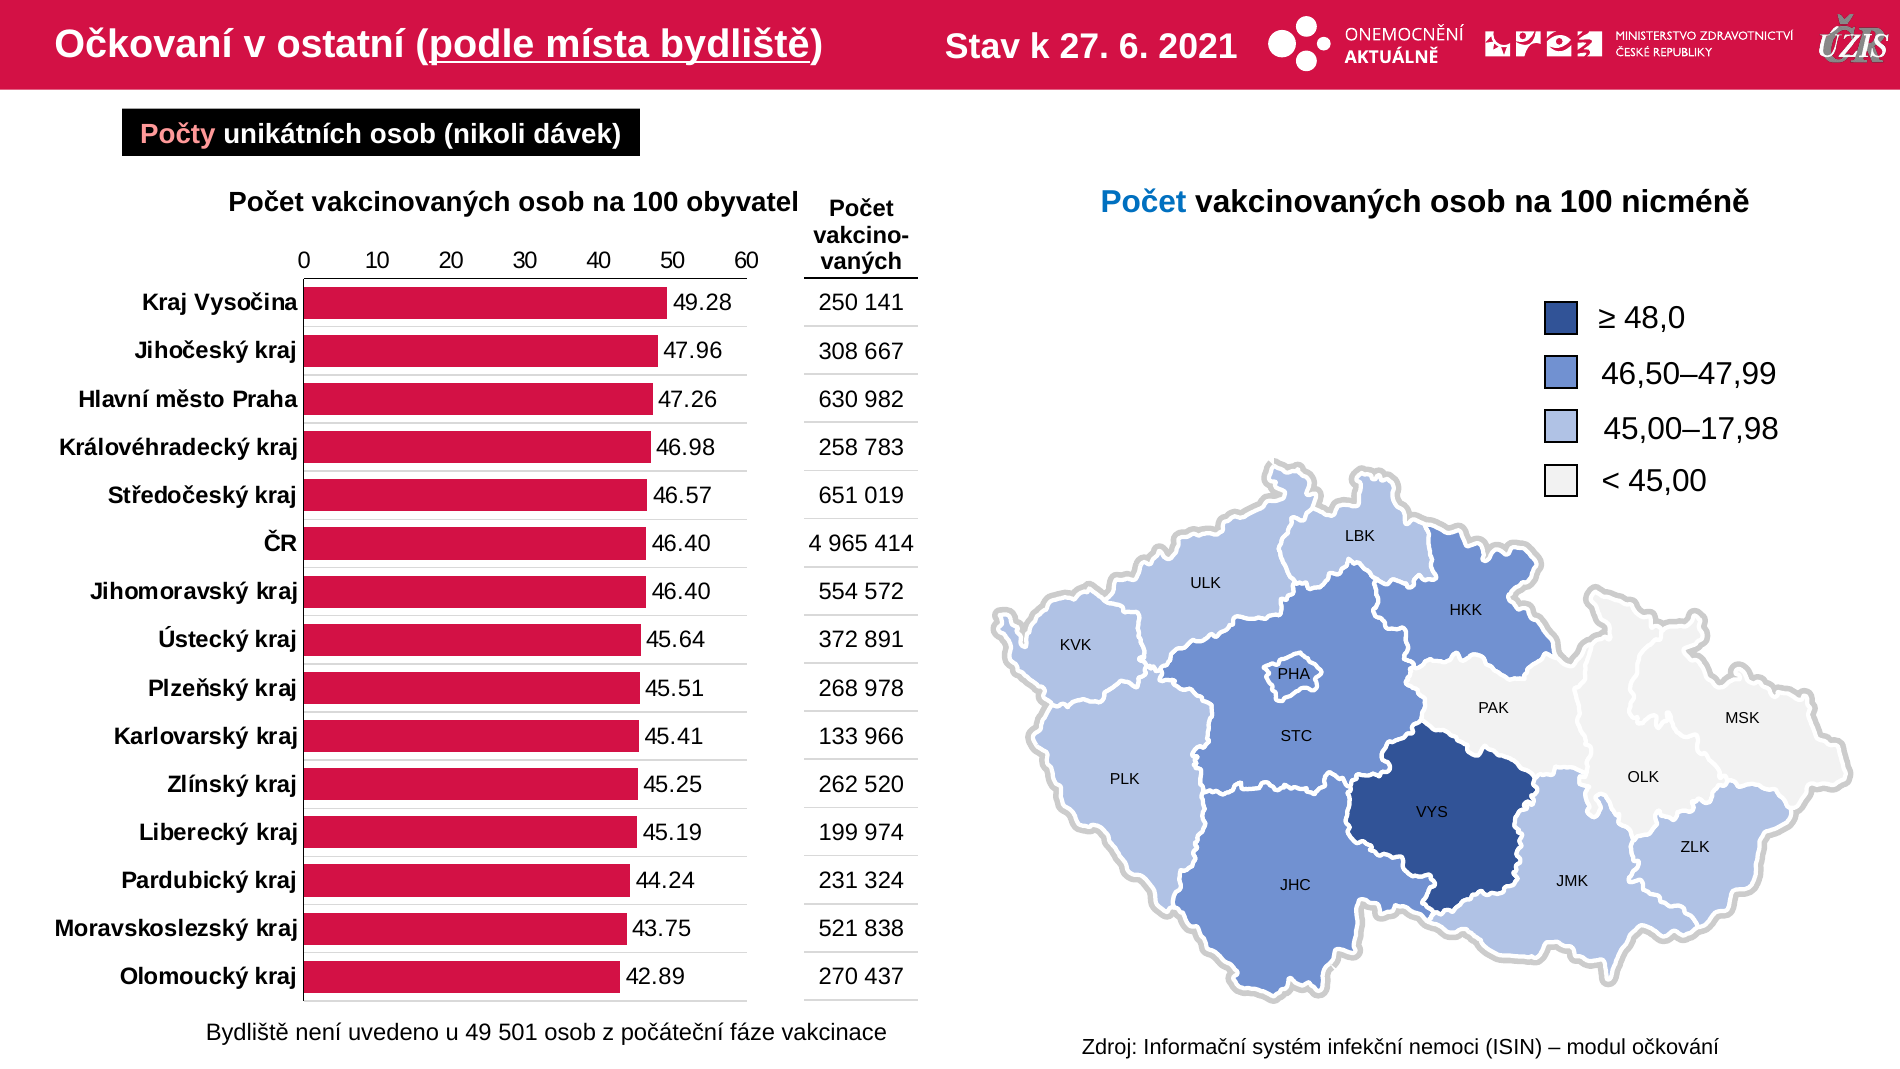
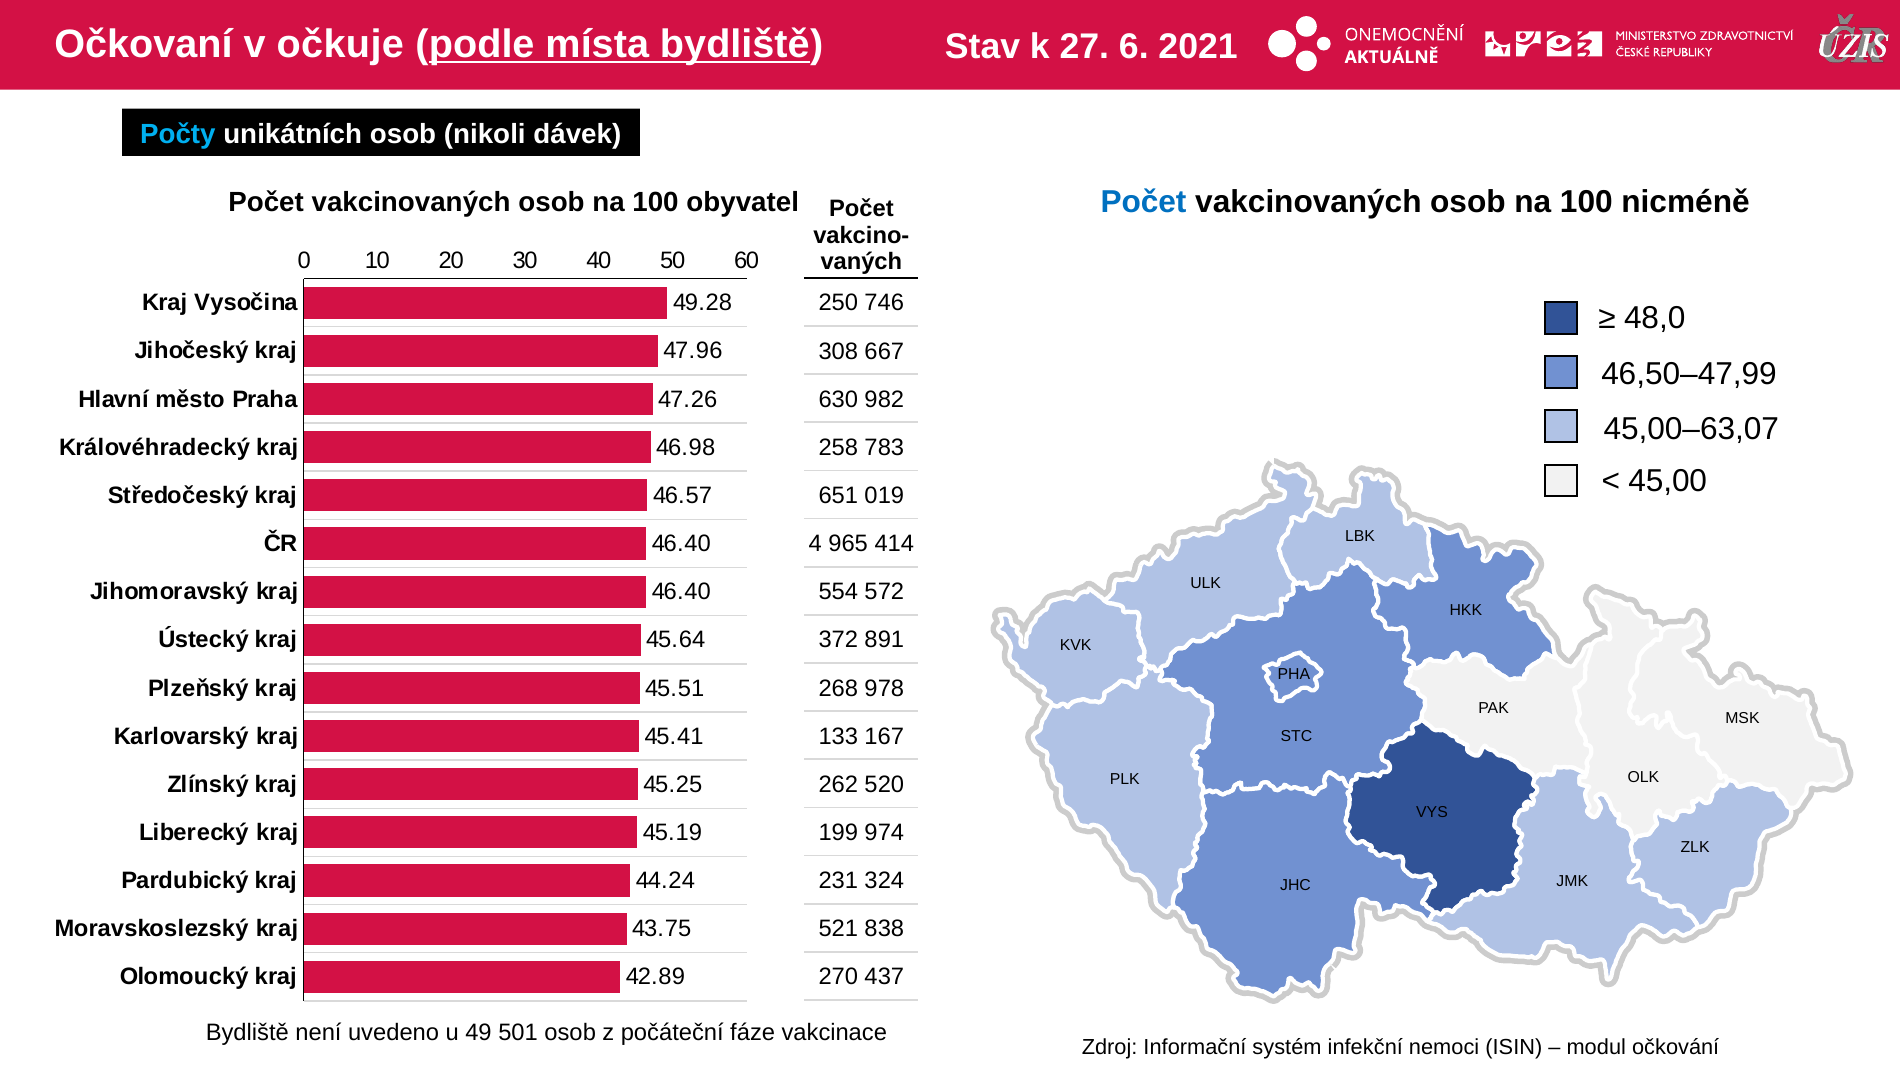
ostatní: ostatní -> očkuje
Počty colour: pink -> light blue
141: 141 -> 746
45,00–17,98: 45,00–17,98 -> 45,00–63,07
966: 966 -> 167
